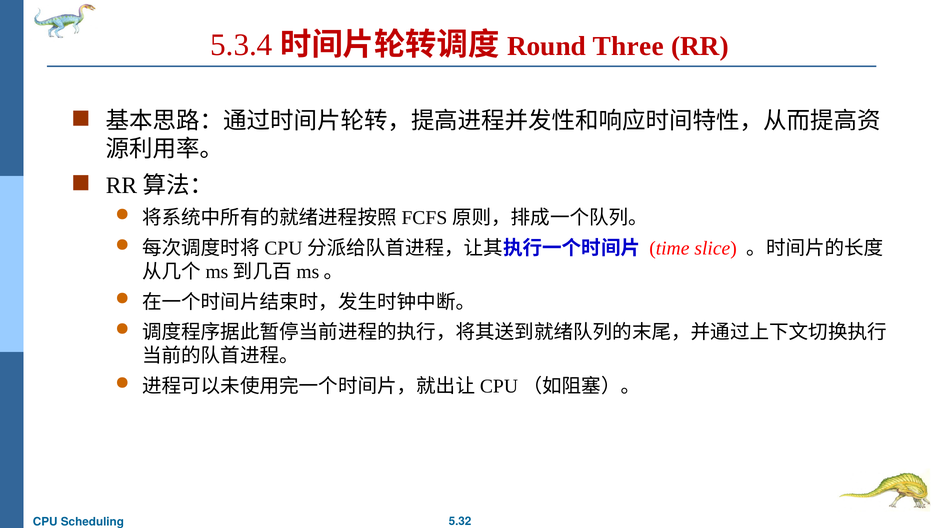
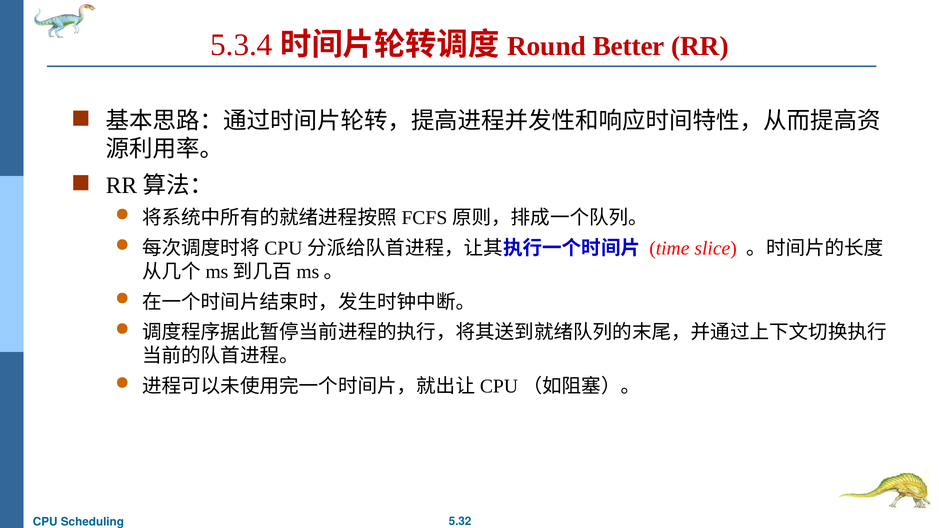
Three: Three -> Better
